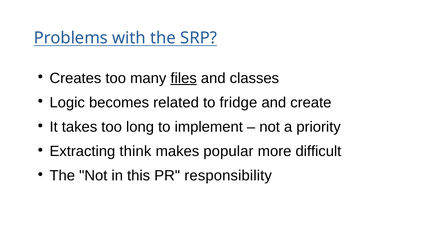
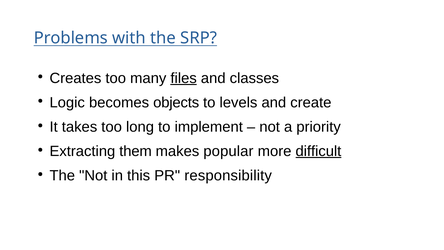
related: related -> objects
fridge: fridge -> levels
think: think -> them
difficult underline: none -> present
